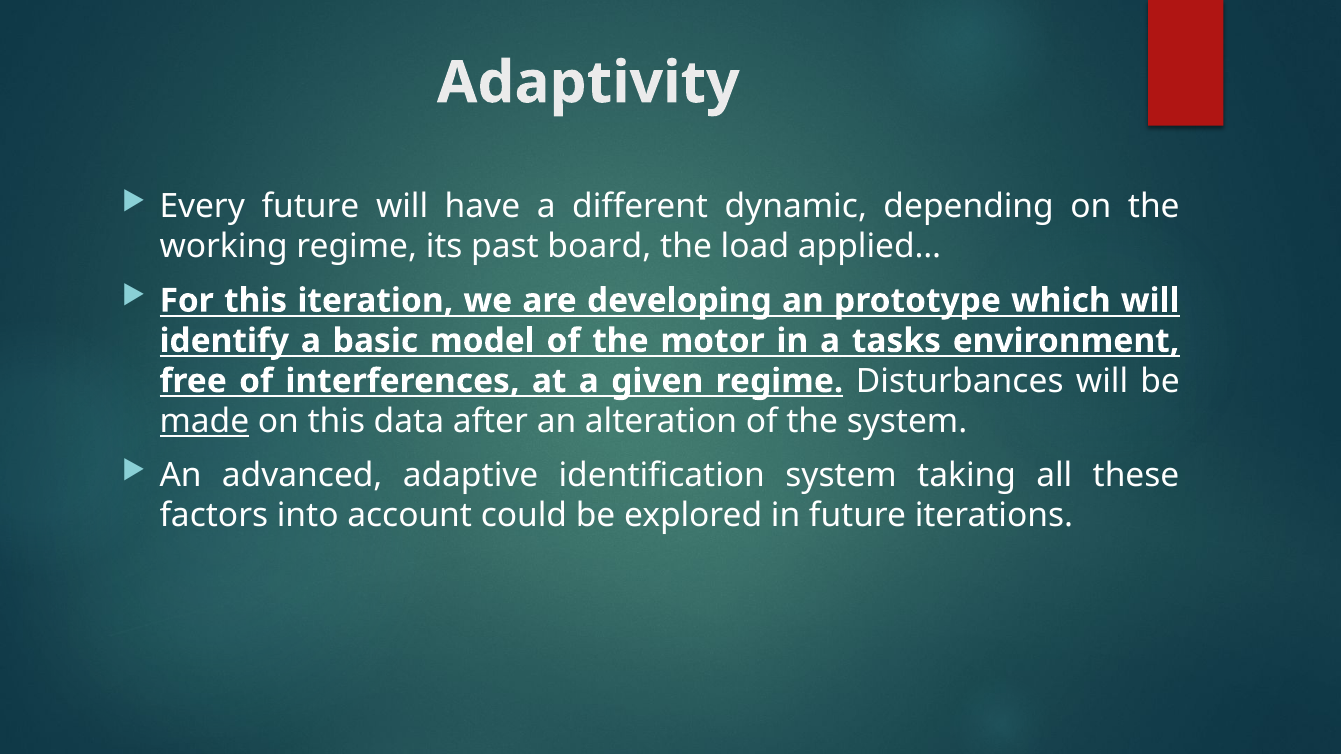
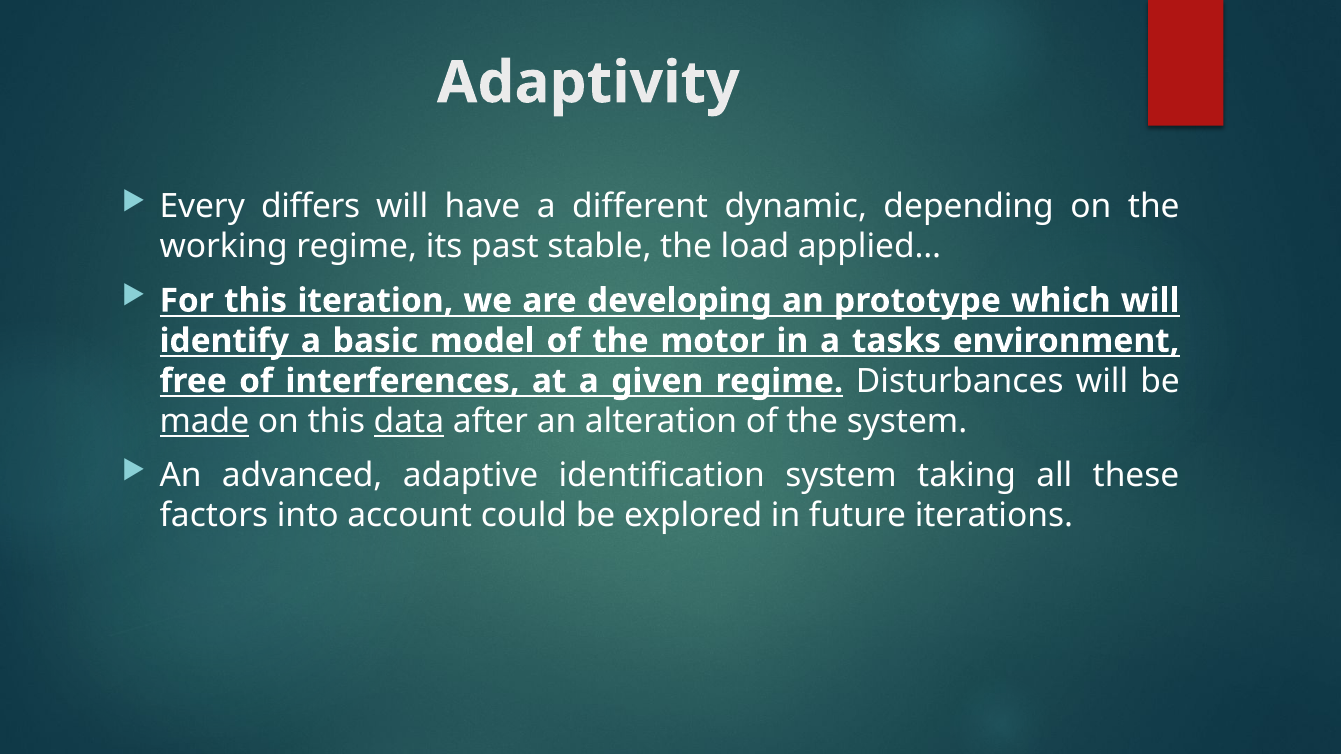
Every future: future -> differs
board: board -> stable
data underline: none -> present
